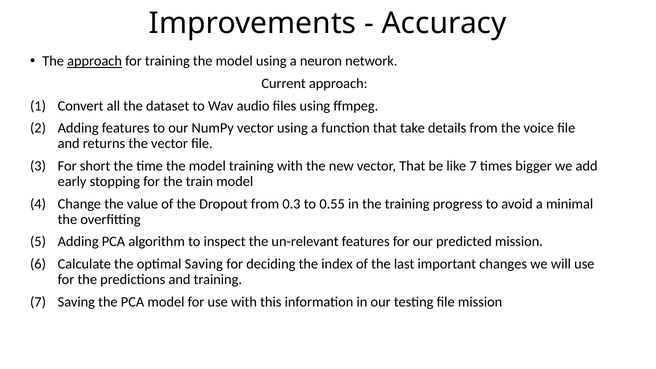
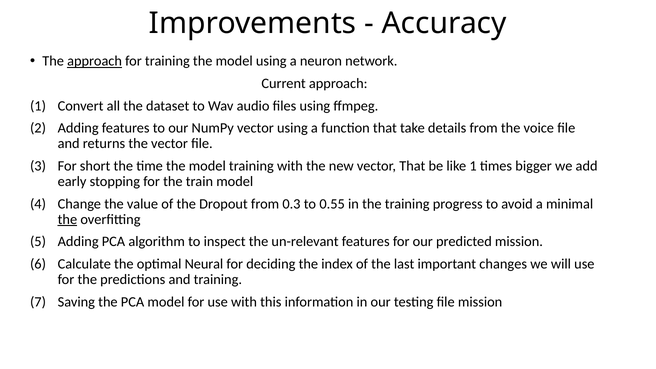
like 7: 7 -> 1
the at (67, 219) underline: none -> present
optimal Saving: Saving -> Neural
